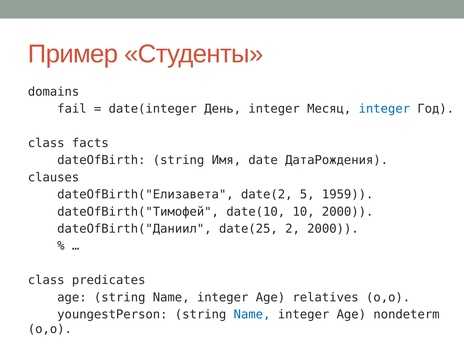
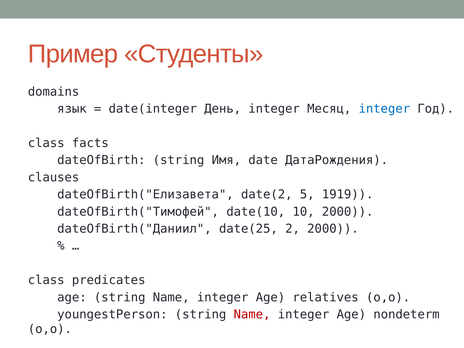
fail: fail -> язык
1959: 1959 -> 1919
Name at (252, 314) colour: blue -> red
